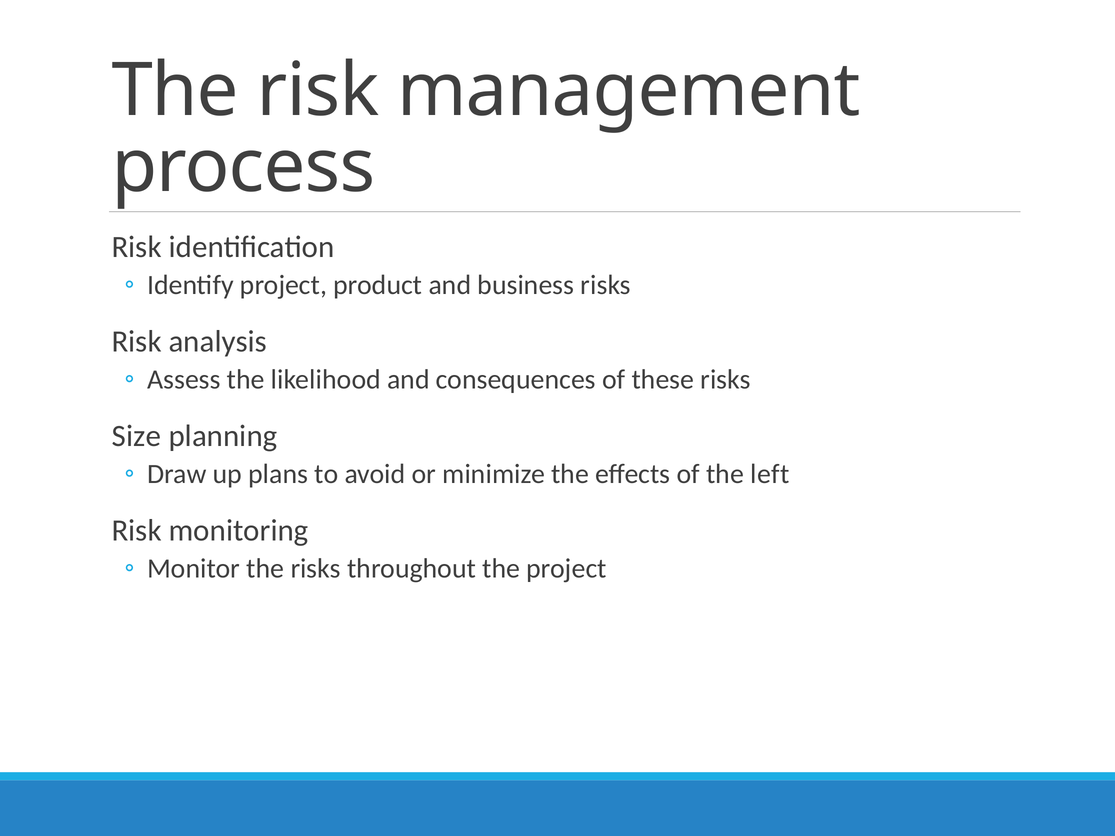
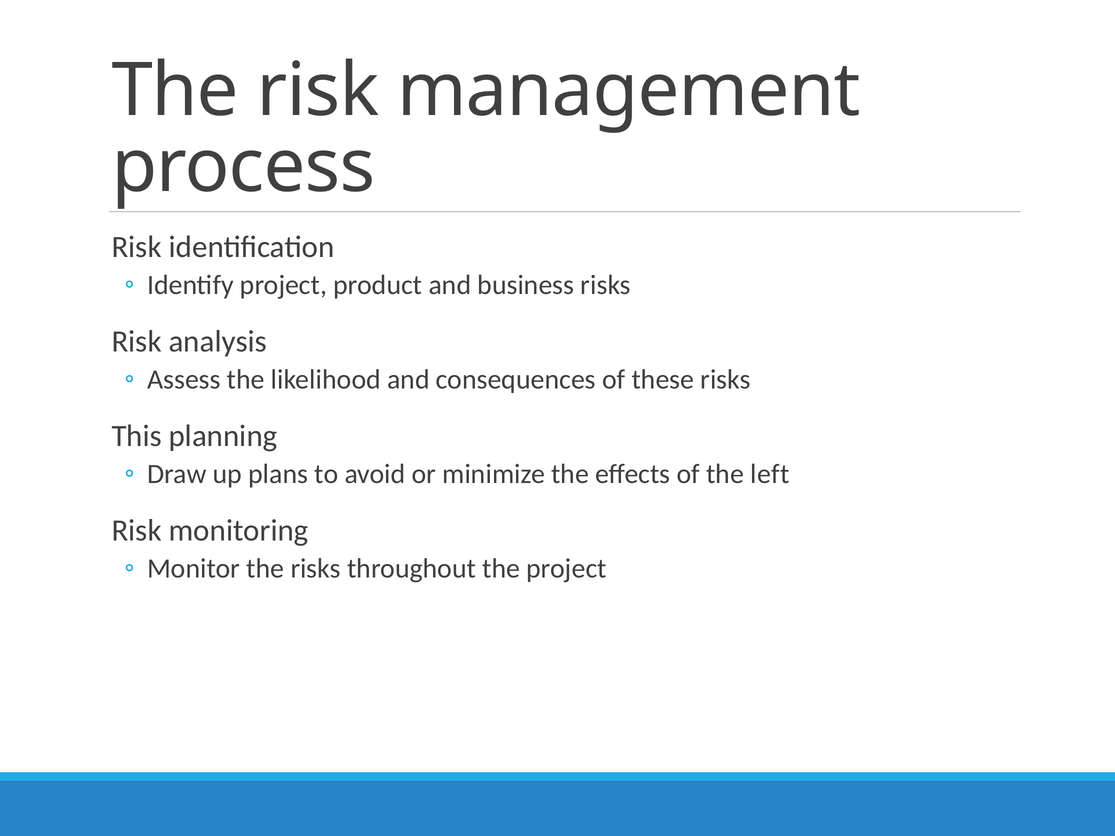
Size: Size -> This
